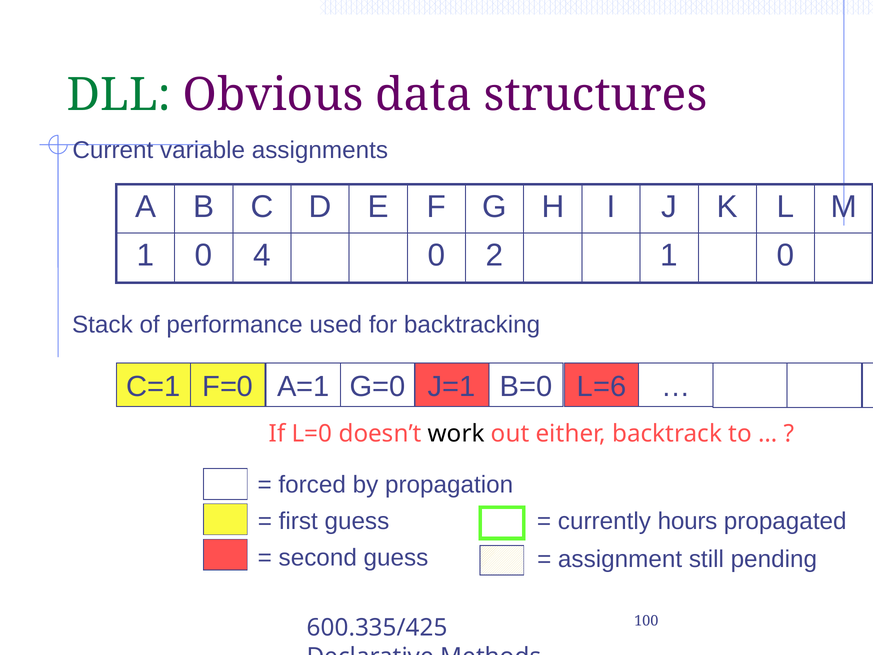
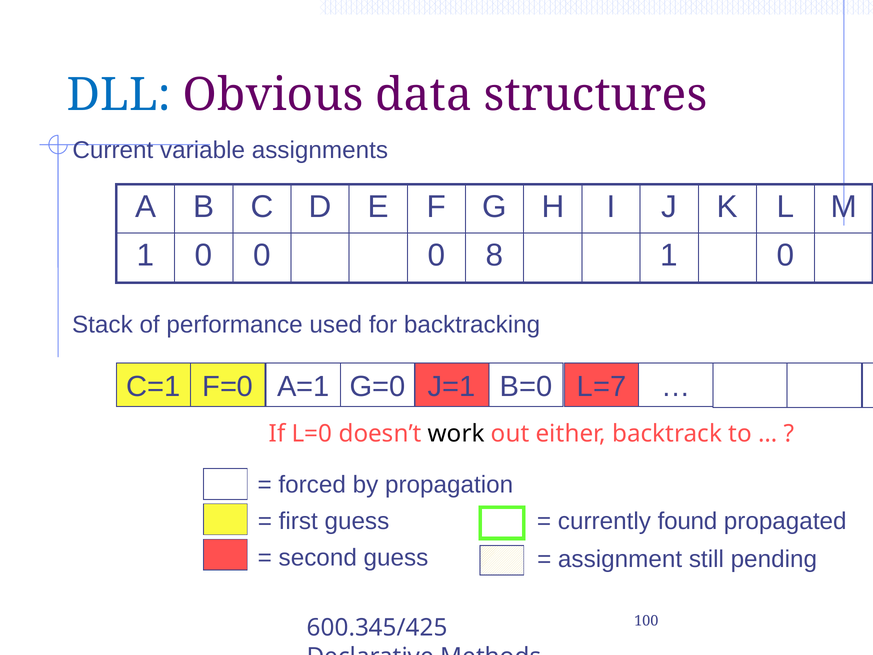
DLL colour: green -> blue
1 0 4: 4 -> 0
2: 2 -> 8
L=6: L=6 -> L=7
hours: hours -> found
600.335/425: 600.335/425 -> 600.345/425
